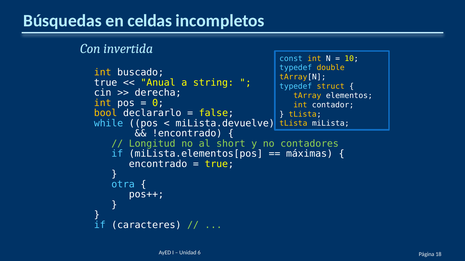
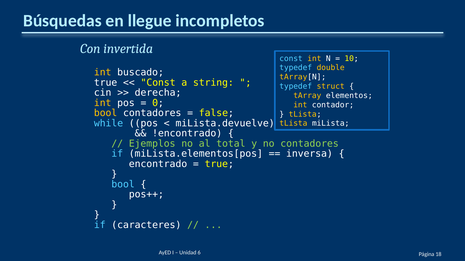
celdas: celdas -> llegue
Anual at (158, 83): Anual -> Const
bool declararlo: declararlo -> contadores
Longitud: Longitud -> Ejemplos
short: short -> total
máximas: máximas -> inversa
otra at (123, 185): otra -> bool
